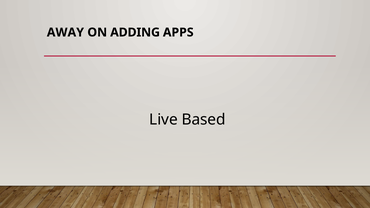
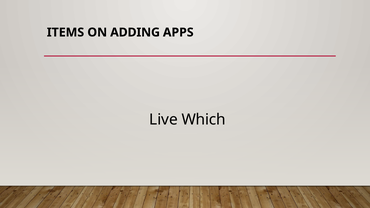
AWAY: AWAY -> ITEMS
Based: Based -> Which
